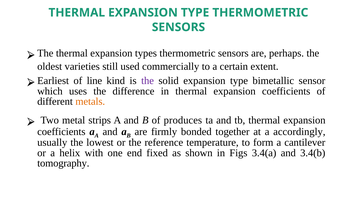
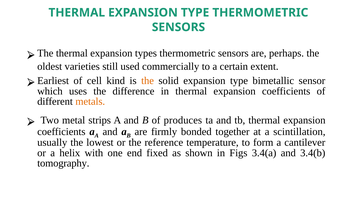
line: line -> cell
the at (148, 81) colour: purple -> orange
accordingly: accordingly -> scintillation
